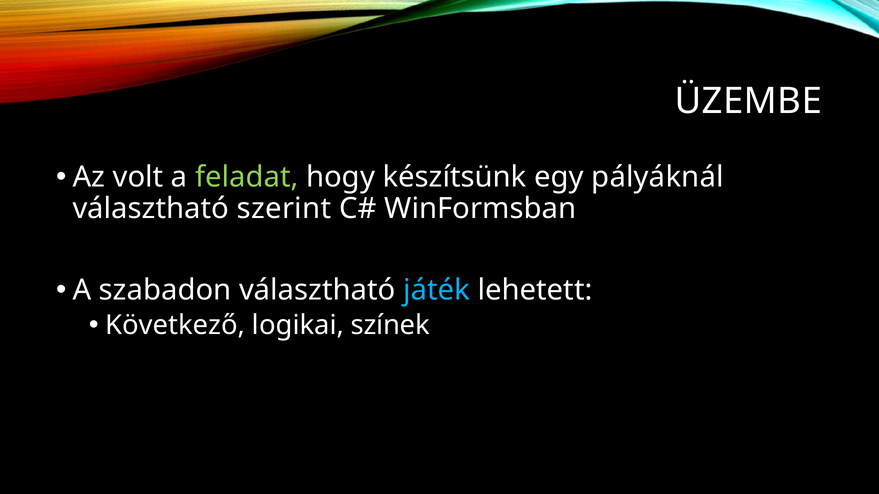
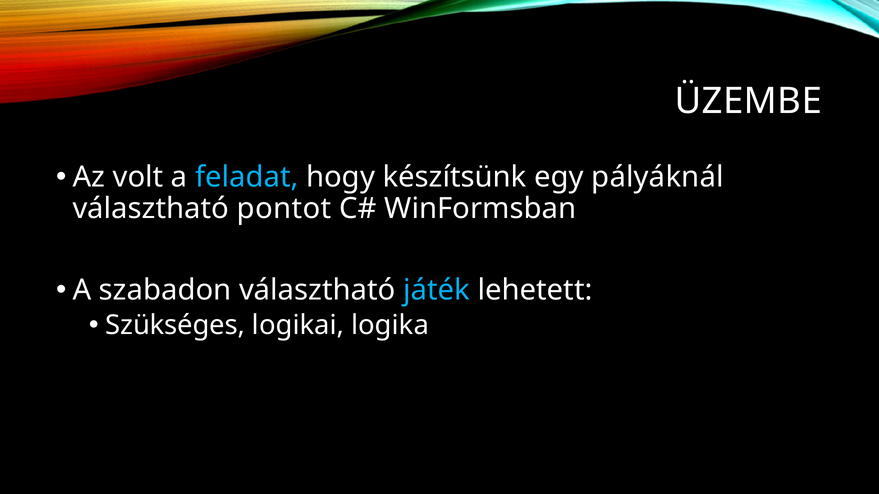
feladat colour: light green -> light blue
szerint: szerint -> pontot
Következő: Következő -> Szükséges
színek: színek -> logika
